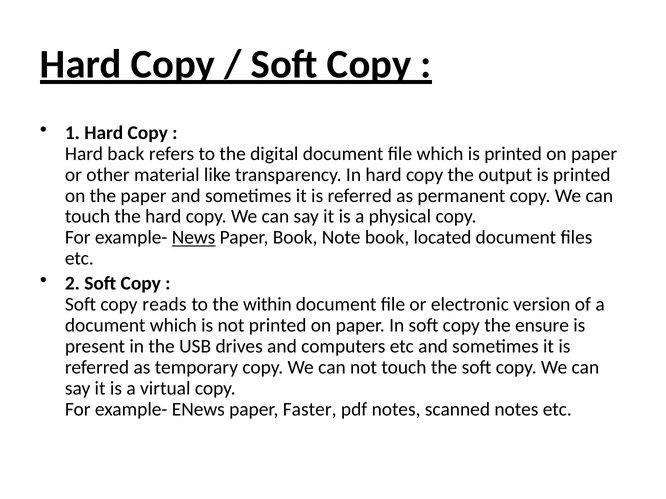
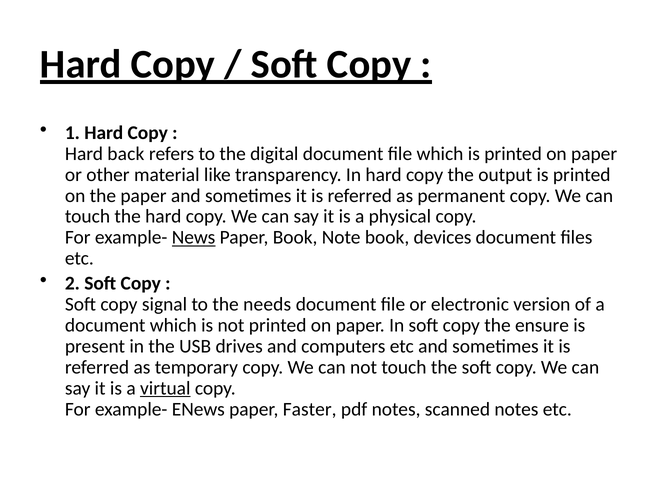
located: located -> devices
reads: reads -> signal
within: within -> needs
virtual underline: none -> present
